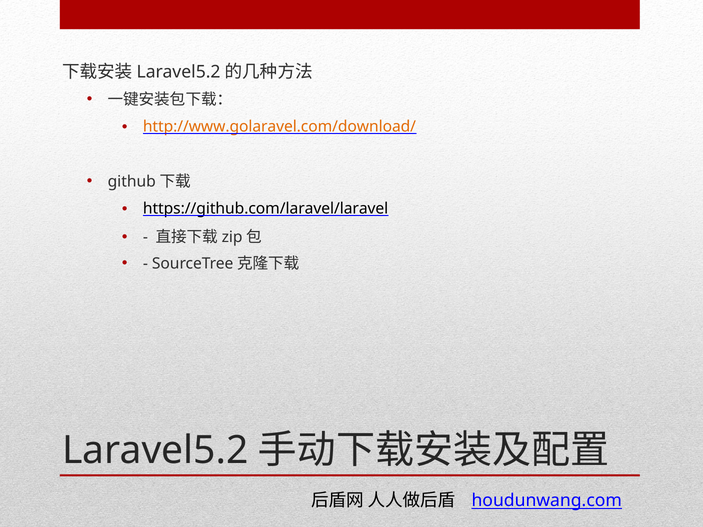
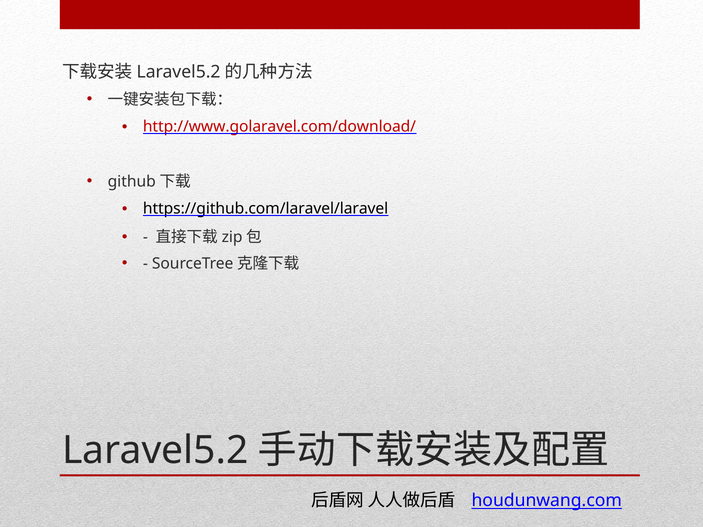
http://www.golaravel.com/download/ colour: orange -> red
